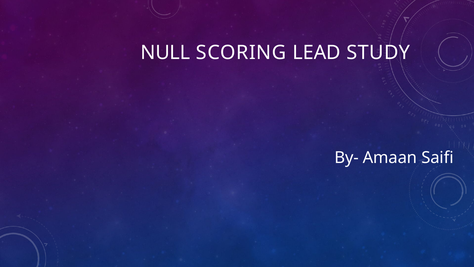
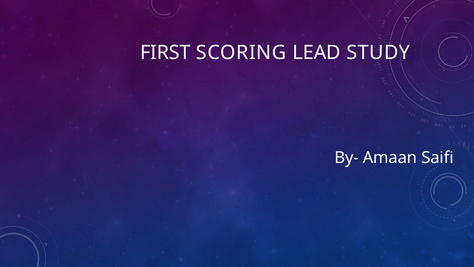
NULL: NULL -> FIRST
